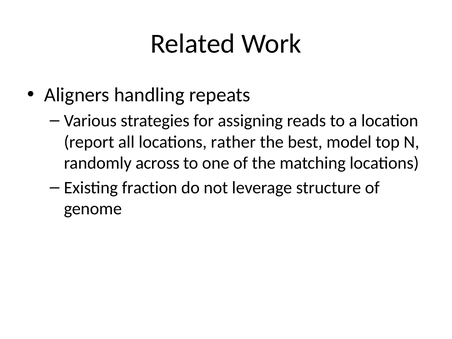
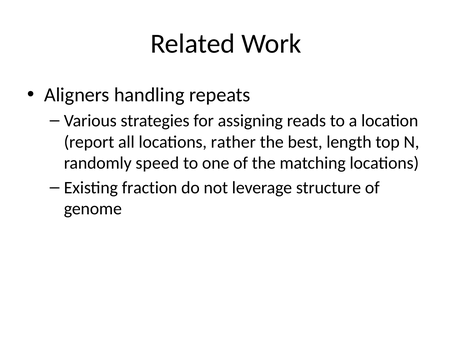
model: model -> length
across: across -> speed
